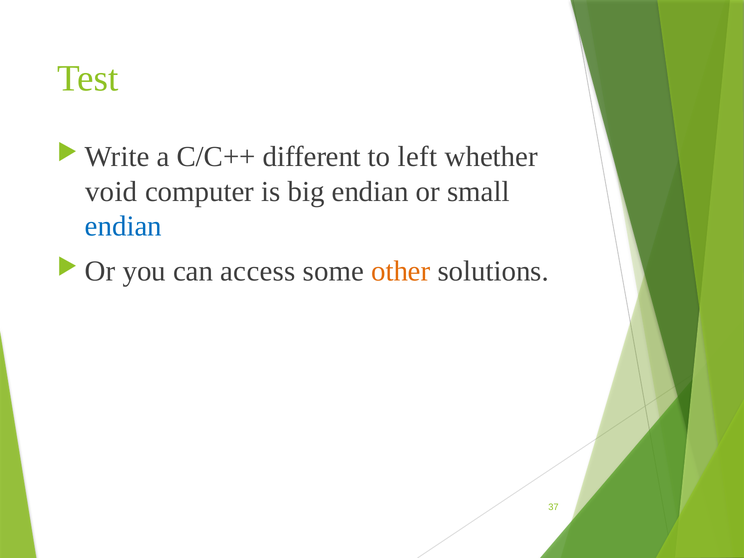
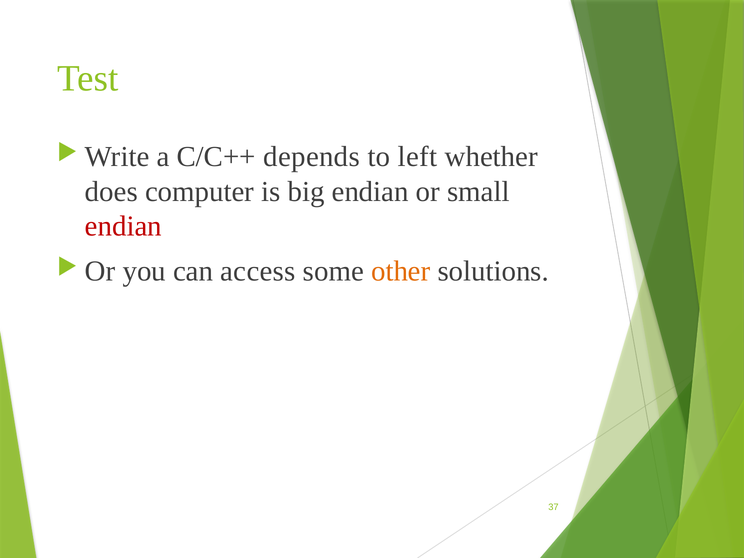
different: different -> depends
void: void -> does
endian at (123, 226) colour: blue -> red
